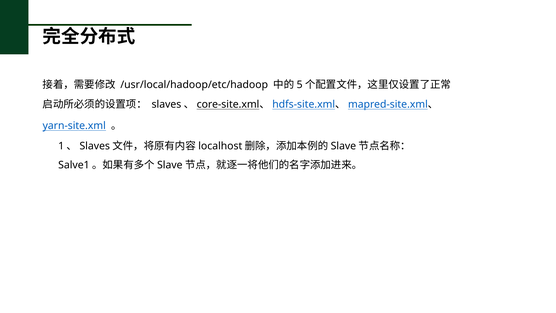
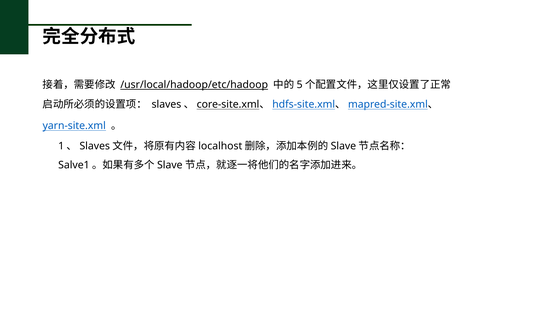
/usr/local/hadoop/etc/hadoop underline: none -> present
